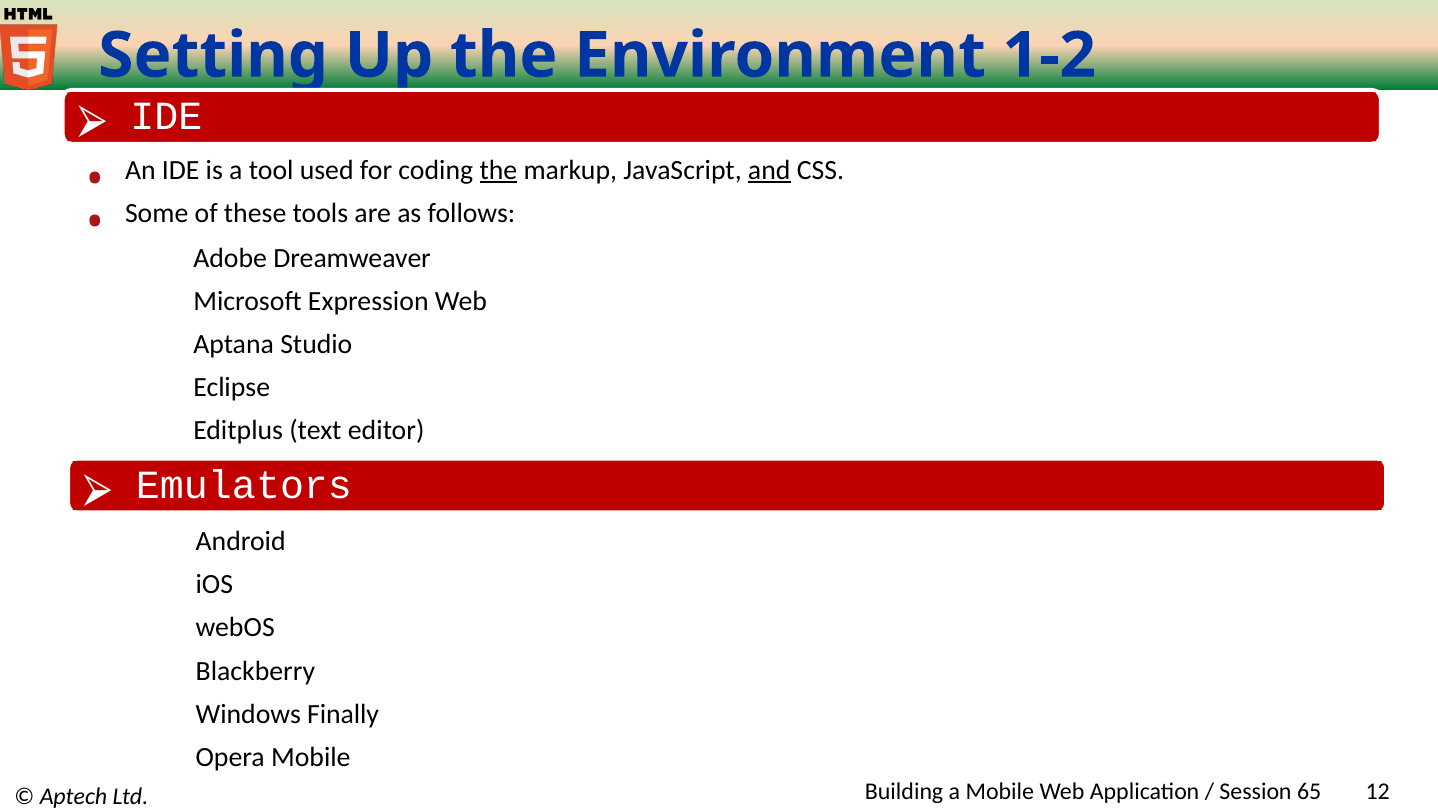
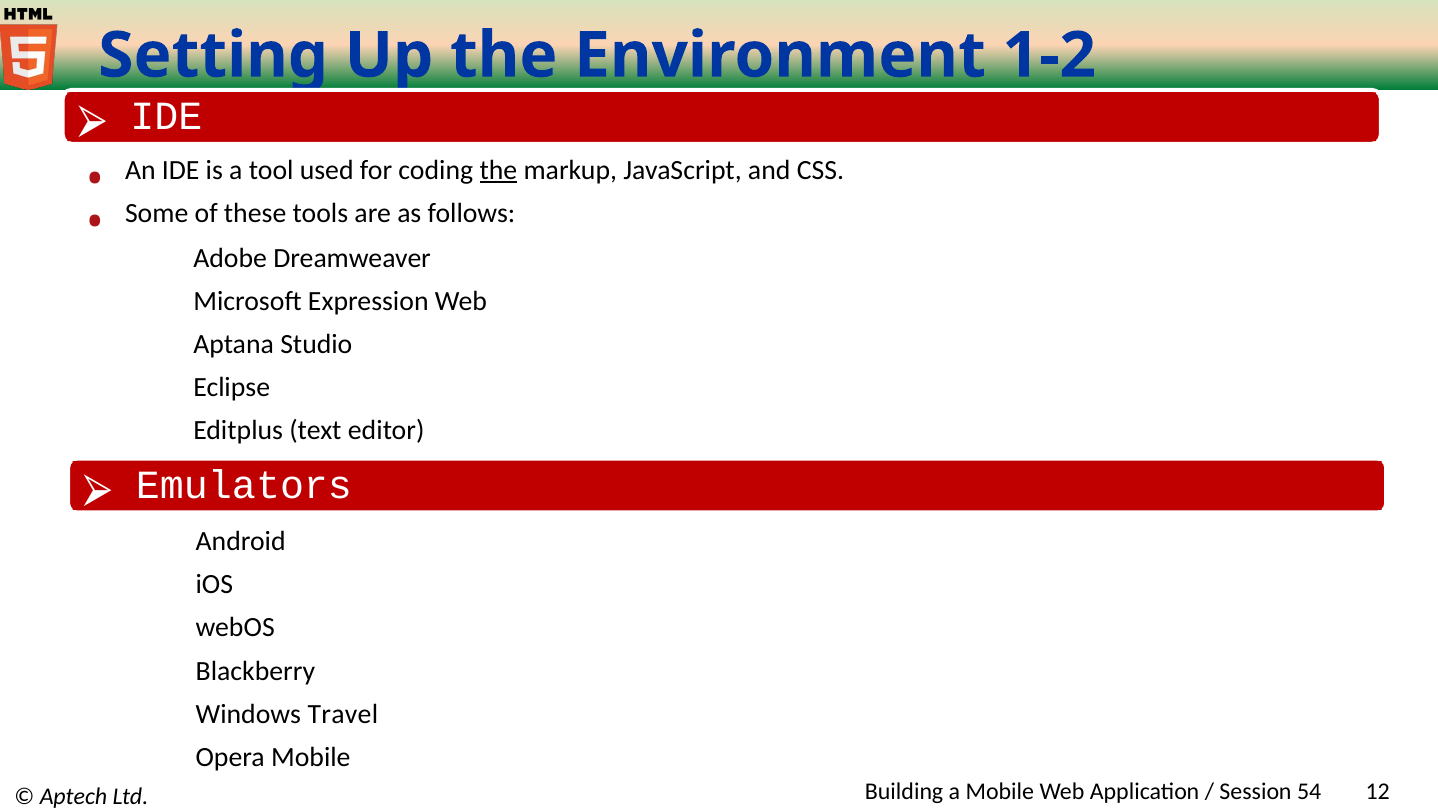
and underline: present -> none
Finally: Finally -> Travel
65: 65 -> 54
